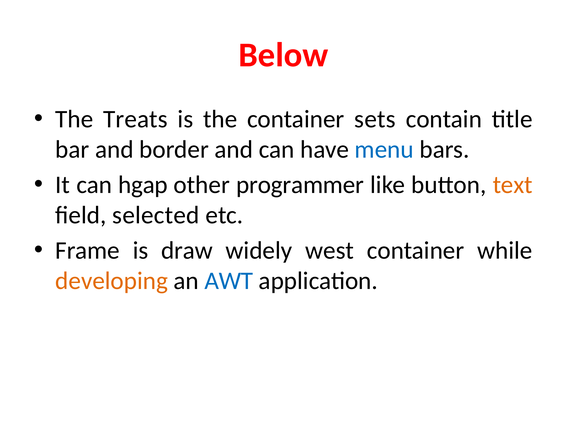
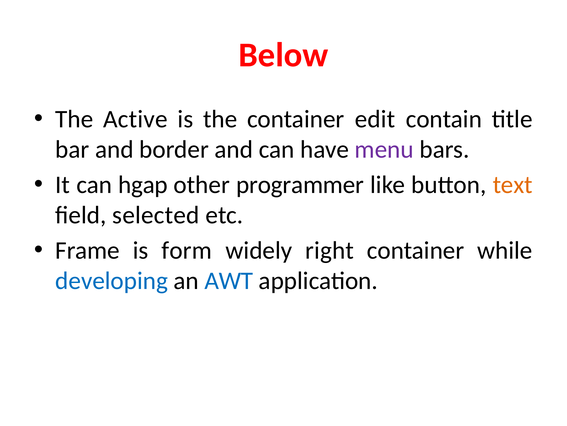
Treats: Treats -> Active
sets: sets -> edit
menu colour: blue -> purple
draw: draw -> form
west: west -> right
developing colour: orange -> blue
